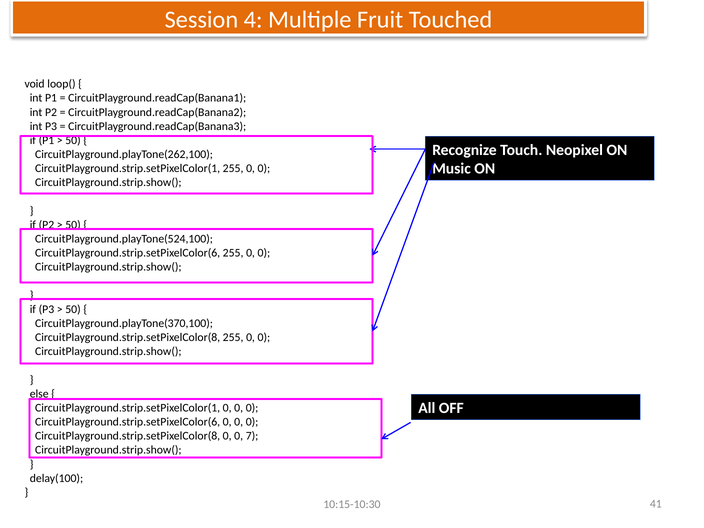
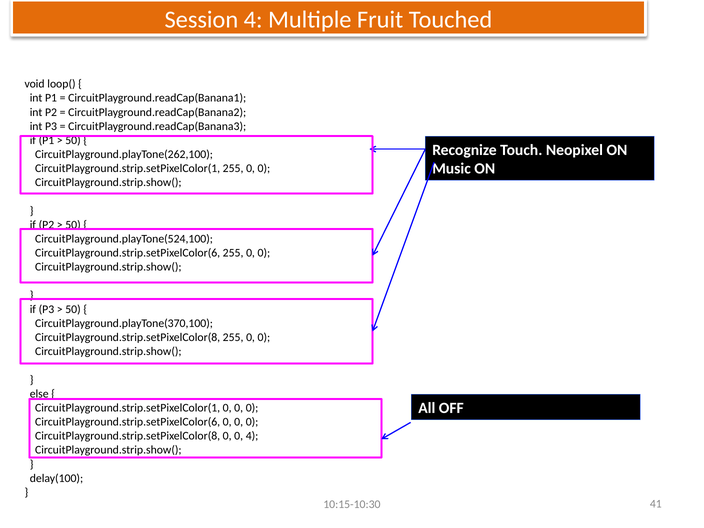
0 7: 7 -> 4
